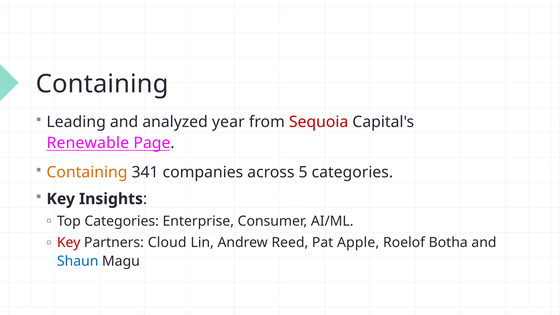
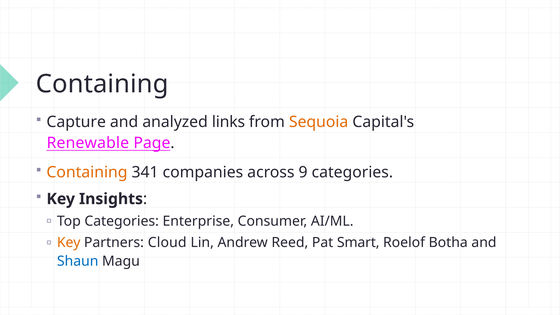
Leading: Leading -> Capture
year: year -> links
Sequoia colour: red -> orange
5: 5 -> 9
Key at (69, 243) colour: red -> orange
Apple: Apple -> Smart
